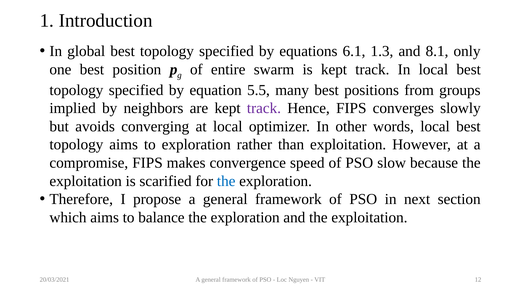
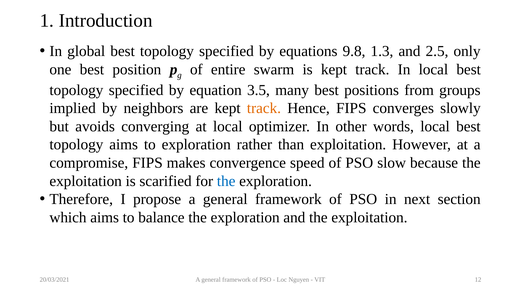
6.1: 6.1 -> 9.8
8.1: 8.1 -> 2.5
5.5: 5.5 -> 3.5
track at (264, 108) colour: purple -> orange
